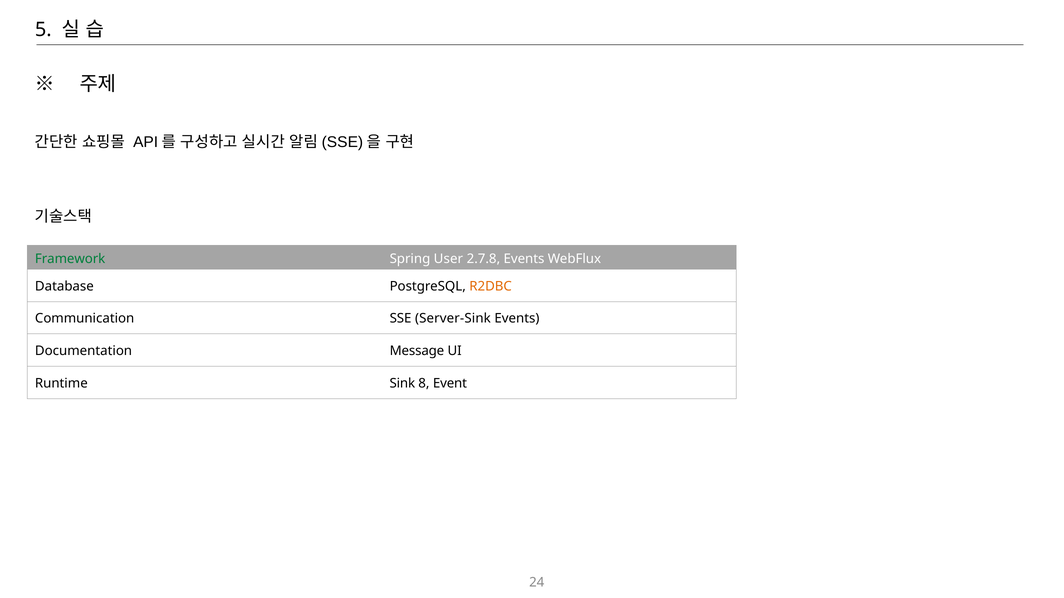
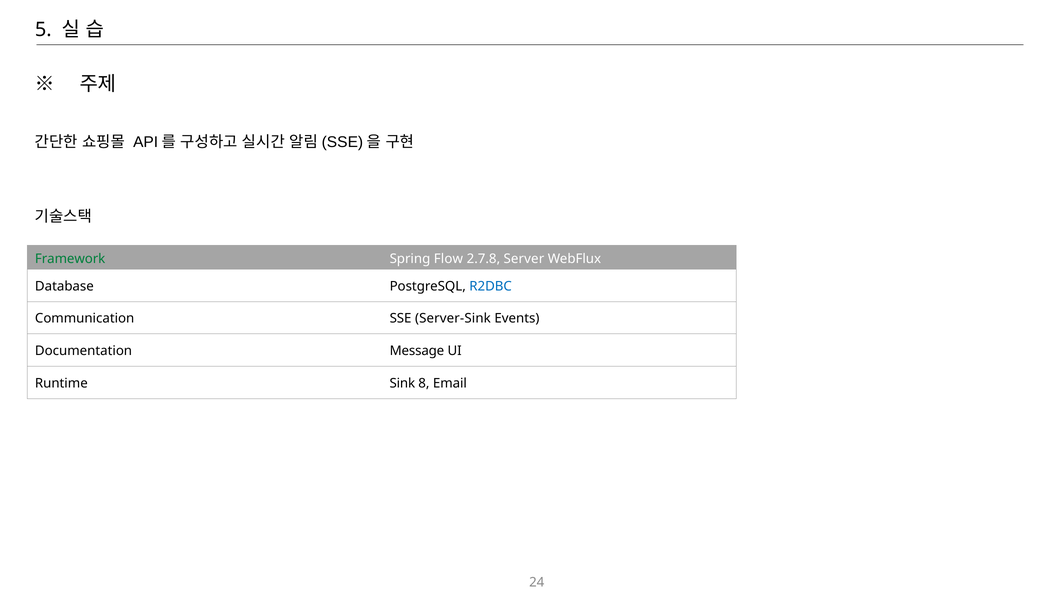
User: User -> Flow
2.7.8 Events: Events -> Server
R2DBC colour: orange -> blue
Event: Event -> Email
